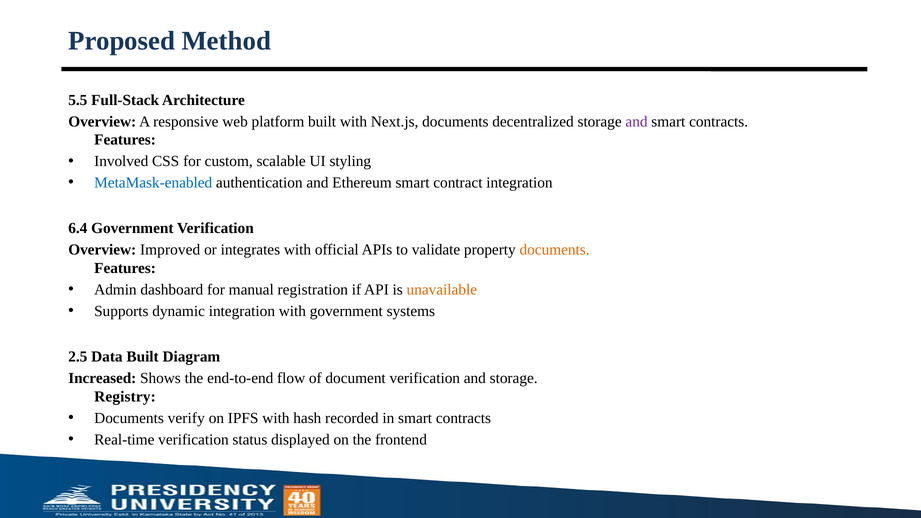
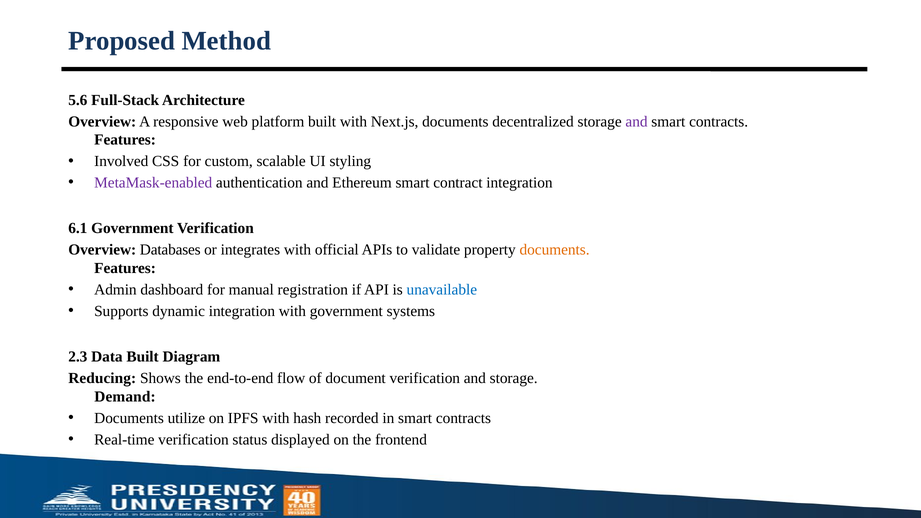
5.5: 5.5 -> 5.6
MetaMask-enabled colour: blue -> purple
6.4: 6.4 -> 6.1
Improved: Improved -> Databases
unavailable colour: orange -> blue
2.5: 2.5 -> 2.3
Increased: Increased -> Reducing
Registry: Registry -> Demand
verify: verify -> utilize
